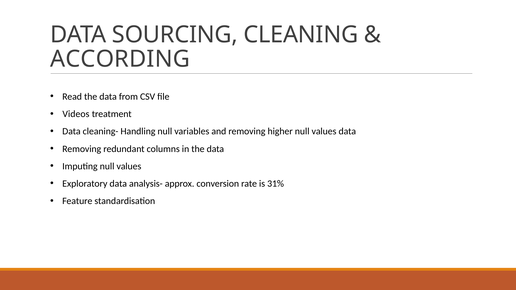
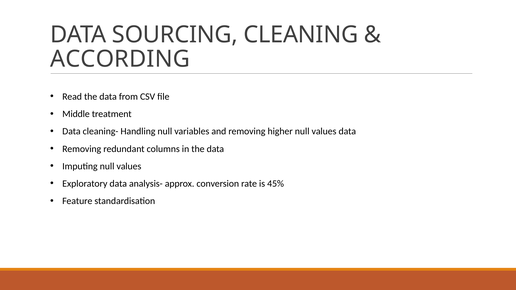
Videos: Videos -> Middle
31%: 31% -> 45%
